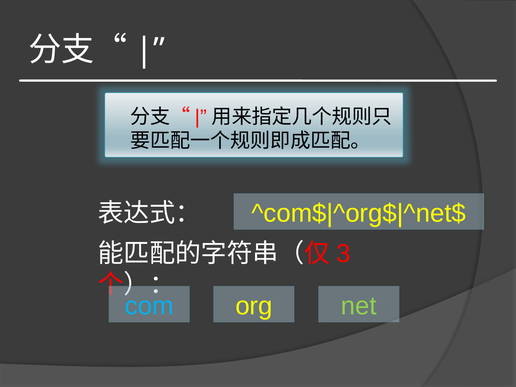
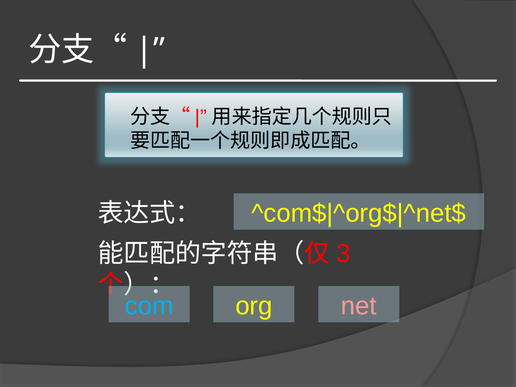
net colour: light green -> pink
